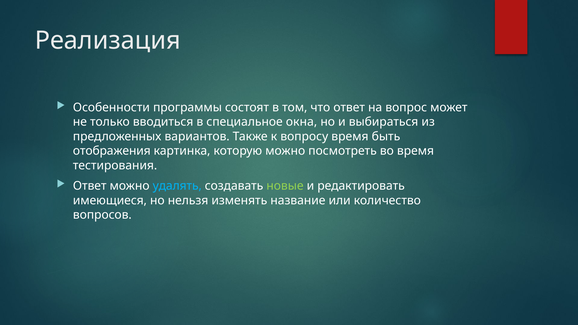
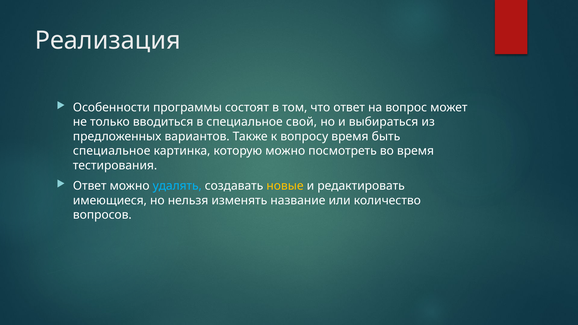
окна: окна -> свой
отображения at (112, 151): отображения -> специальное
новые colour: light green -> yellow
